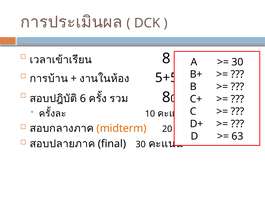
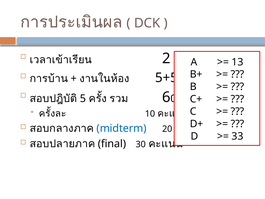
8 at (166, 58): 8 -> 2
30 at (237, 62): 30 -> 13
6: 6 -> 5
8 at (166, 97): 8 -> 6
midterm colour: orange -> blue
63: 63 -> 33
